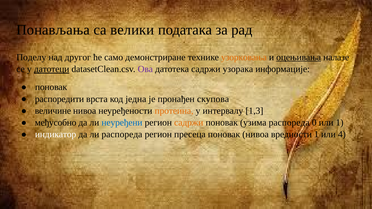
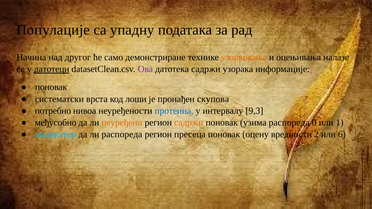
Понављања: Понављања -> Популације
велики: велики -> упадну
Поделу: Поделу -> Начина
оцењивања underline: present -> none
распоредити: распоредити -> систематски
једна: једна -> лоши
величине: величине -> потребно
протеина colour: orange -> blue
1,3: 1,3 -> 9,3
неуређени colour: blue -> orange
индикатор colour: white -> light blue
поновак нивоа: нивоа -> оцену
вредности 1: 1 -> 2
4: 4 -> 6
